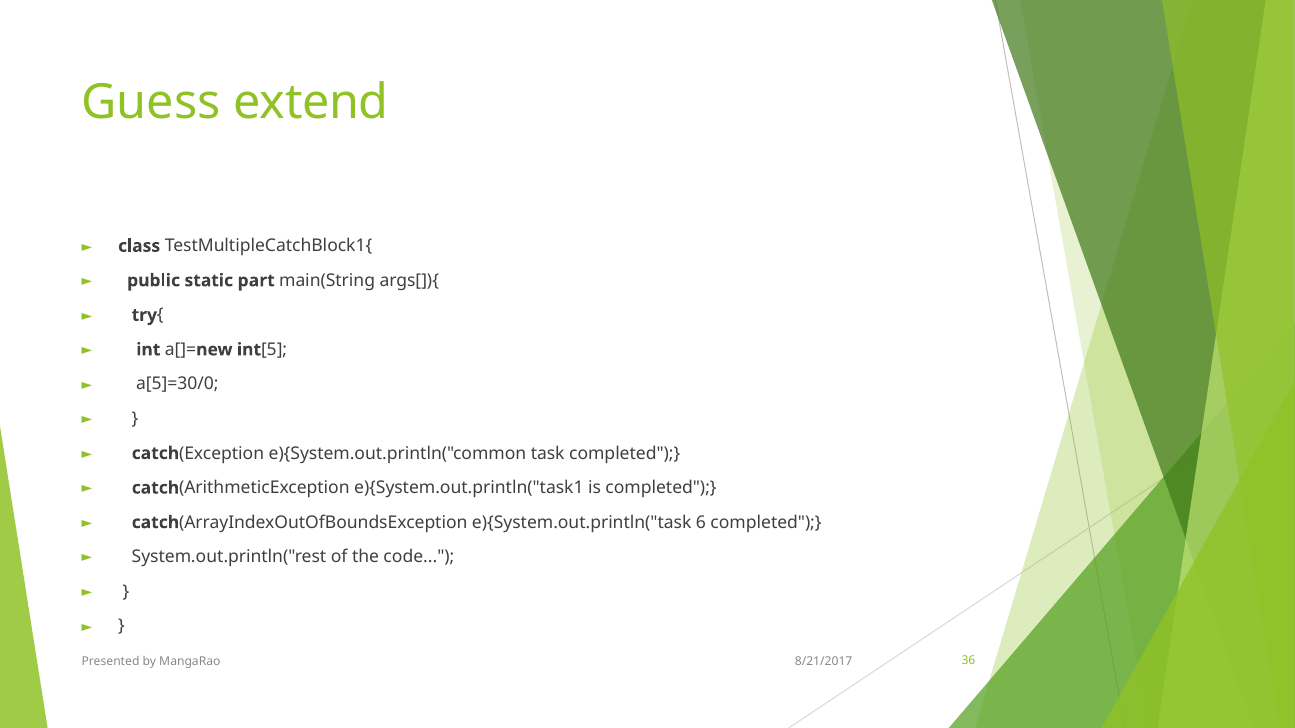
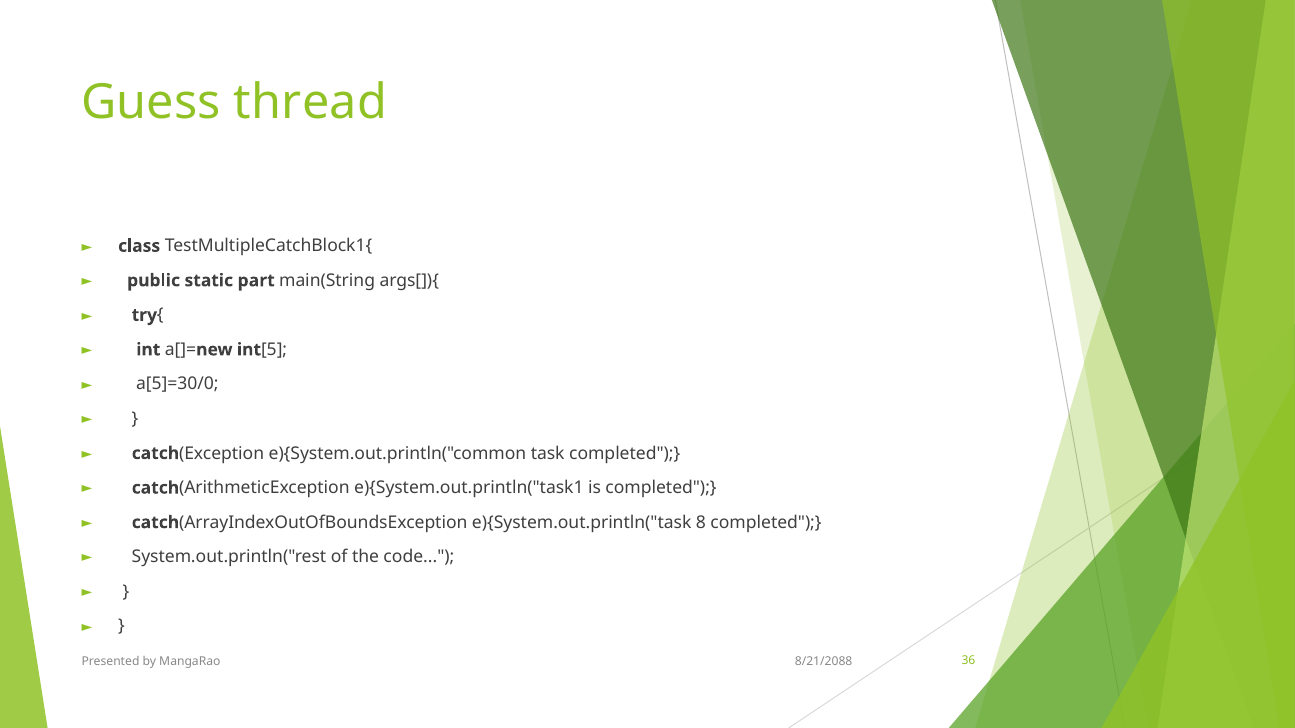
extend: extend -> thread
6: 6 -> 8
8/21/2017: 8/21/2017 -> 8/21/2088
